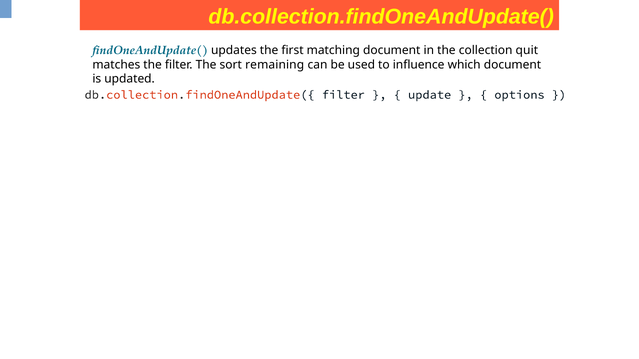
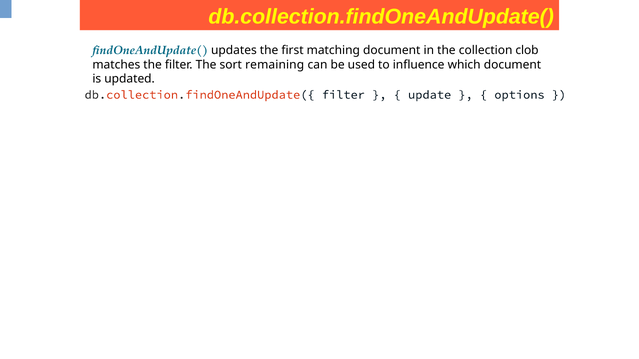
quit: quit -> clob
